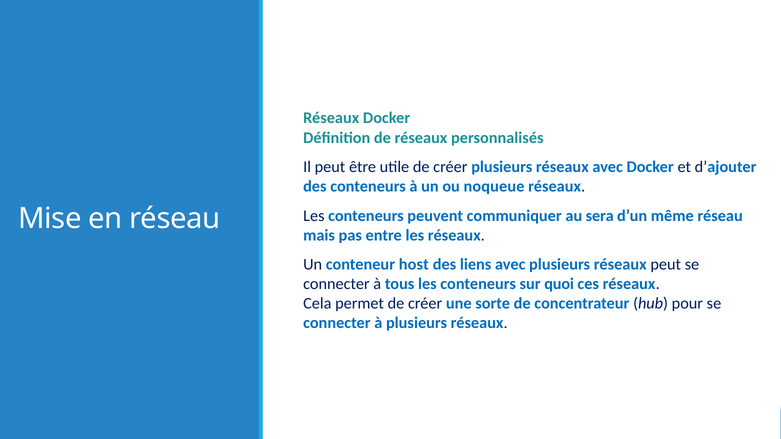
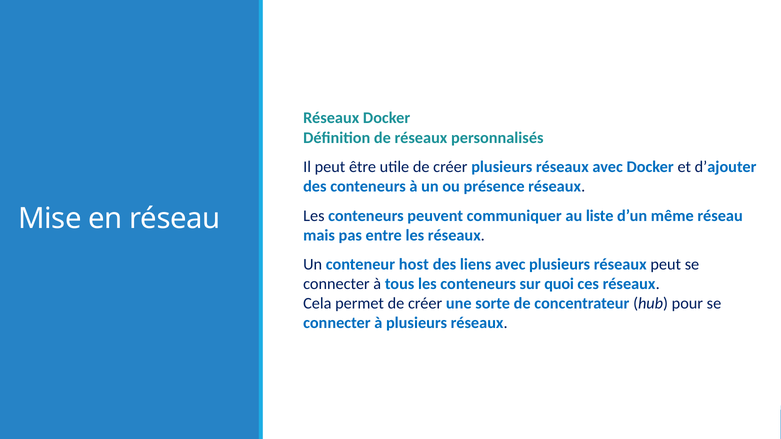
noqueue: noqueue -> présence
sera: sera -> liste
